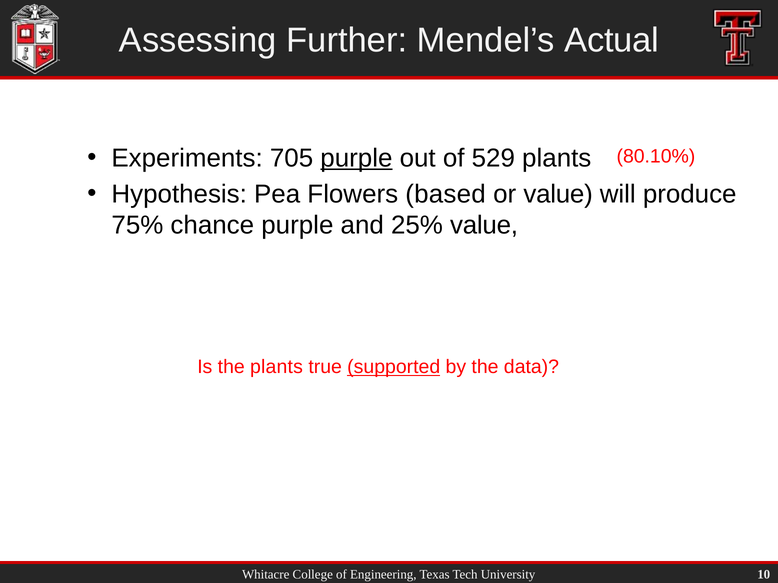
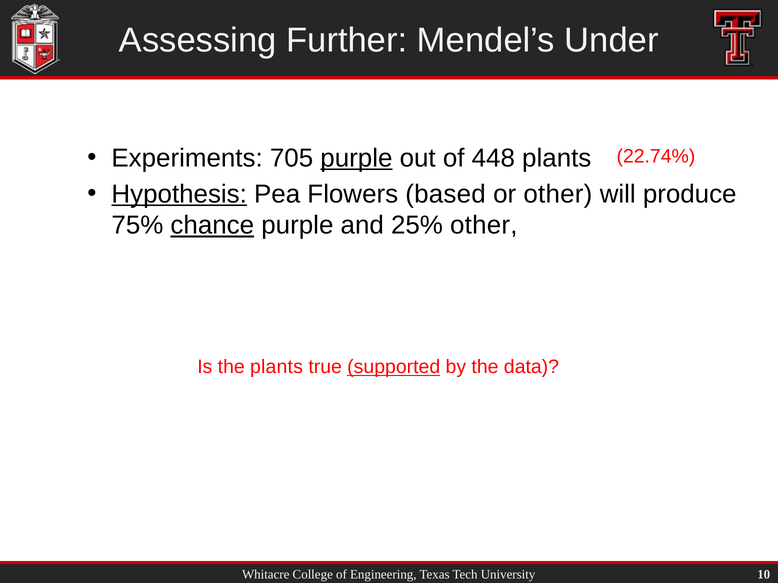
Actual: Actual -> Under
529: 529 -> 448
80.10%: 80.10% -> 22.74%
Hypothesis underline: none -> present
or value: value -> other
chance underline: none -> present
25% value: value -> other
